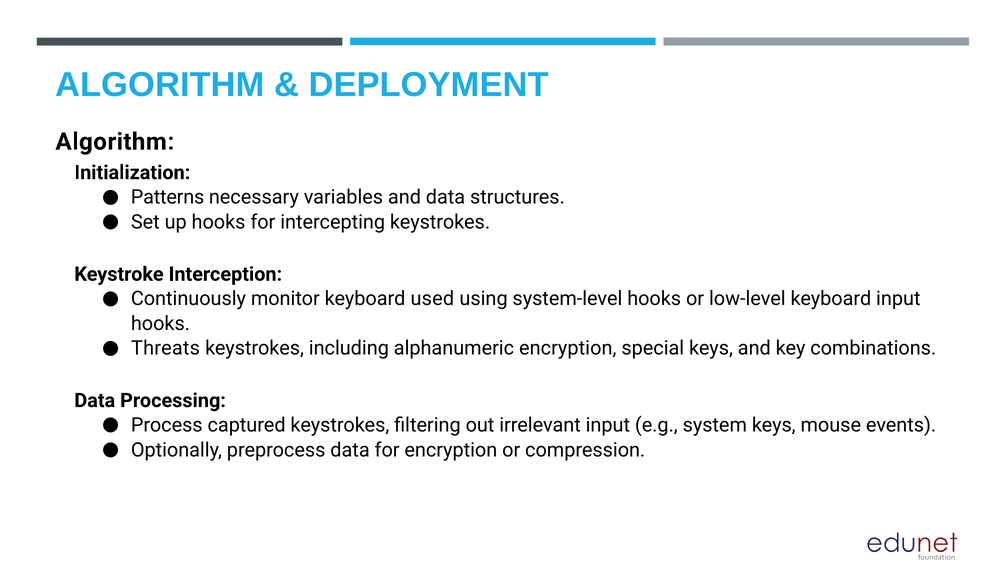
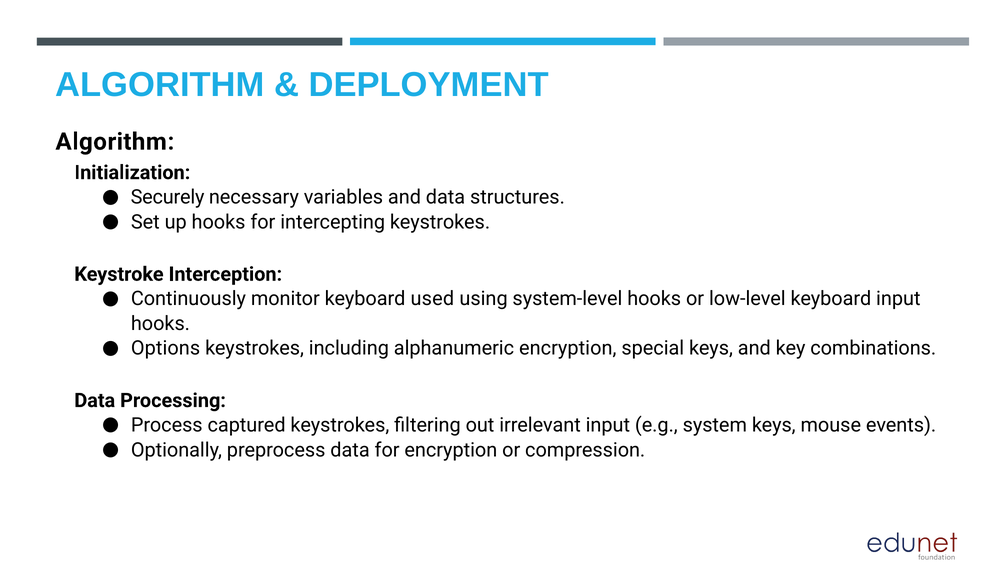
Patterns: Patterns -> Securely
Threats: Threats -> Options
